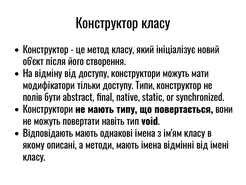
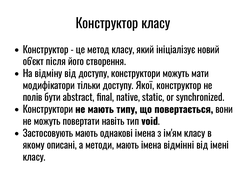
Типи: Типи -> Якої
Відповідають: Відповідають -> Застосовують
